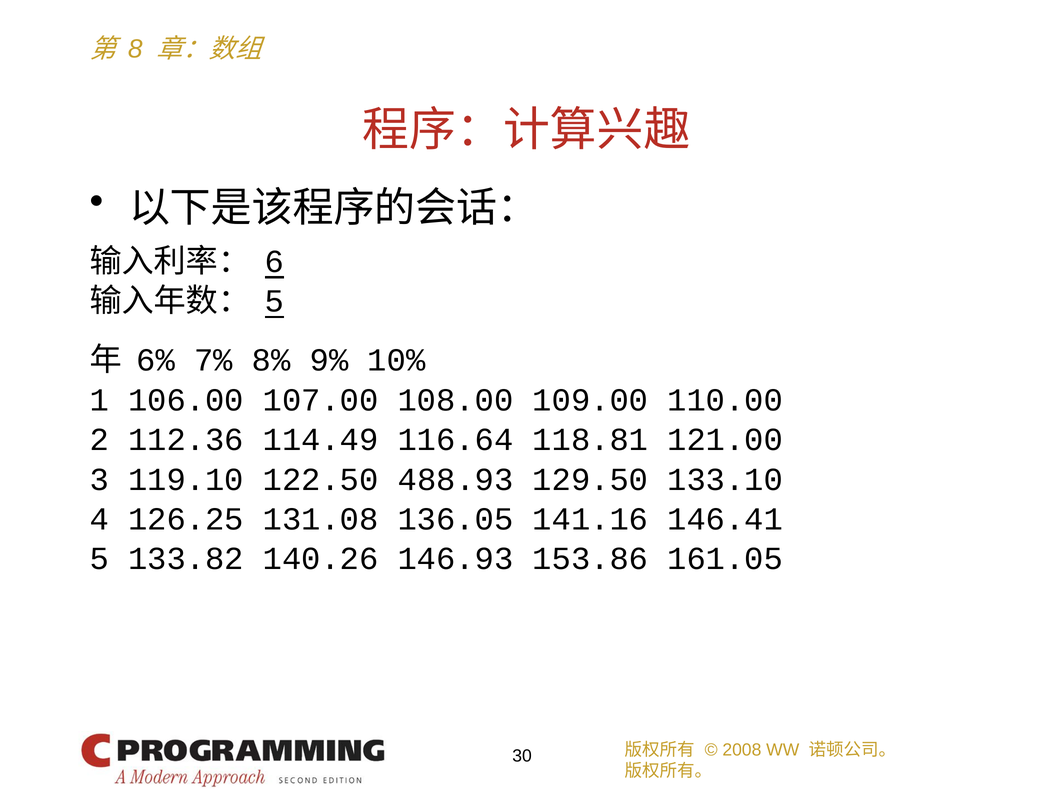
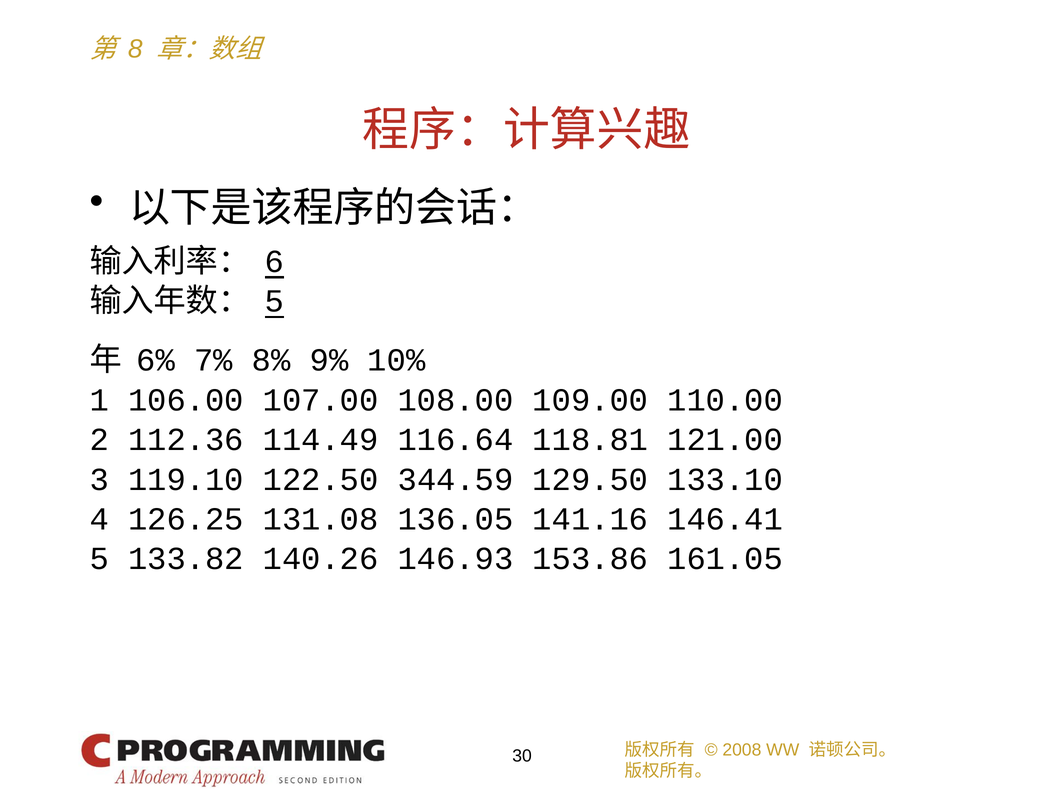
488.93: 488.93 -> 344.59
